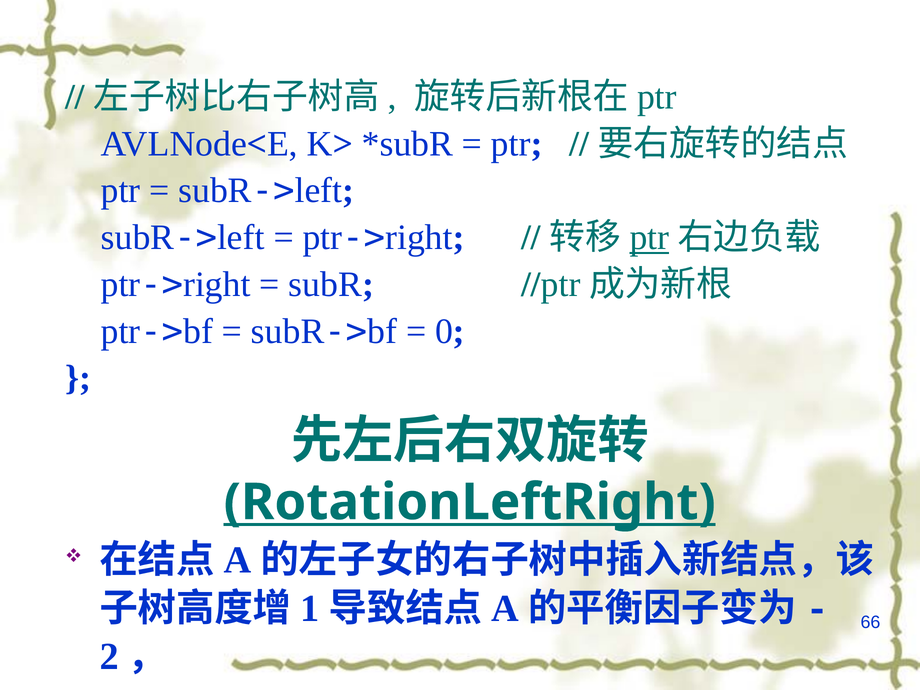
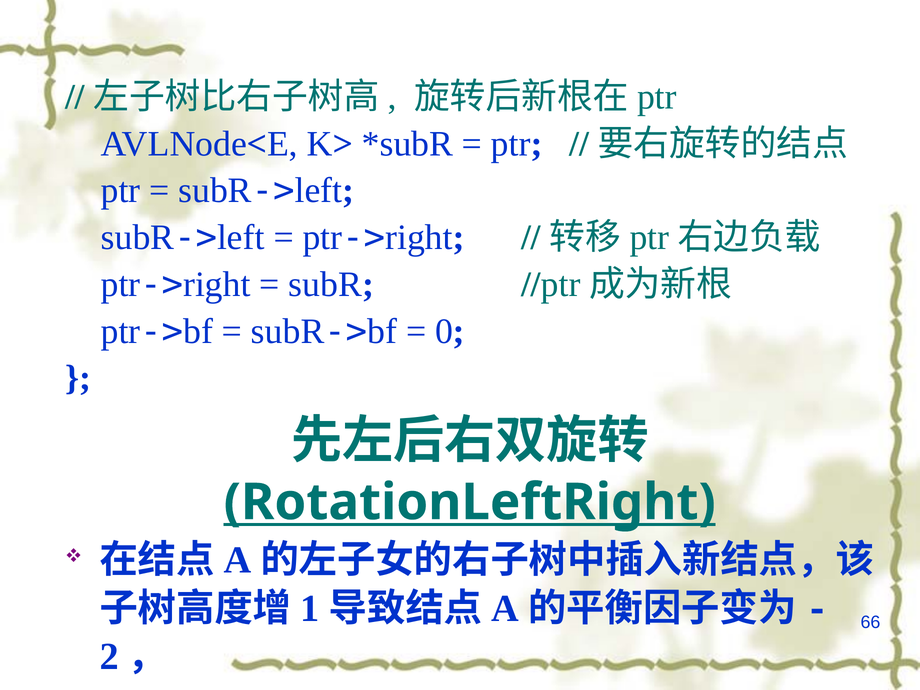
ptr at (649, 237) underline: present -> none
